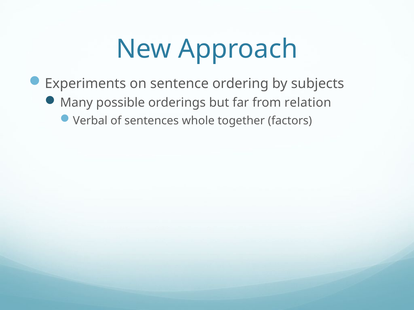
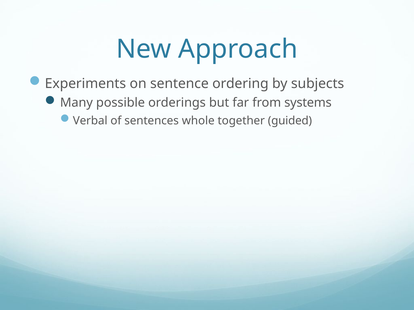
relation: relation -> systems
factors: factors -> guided
